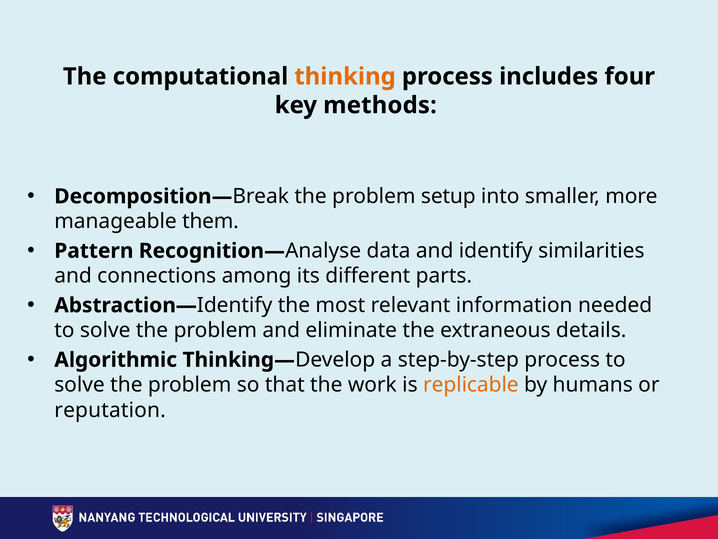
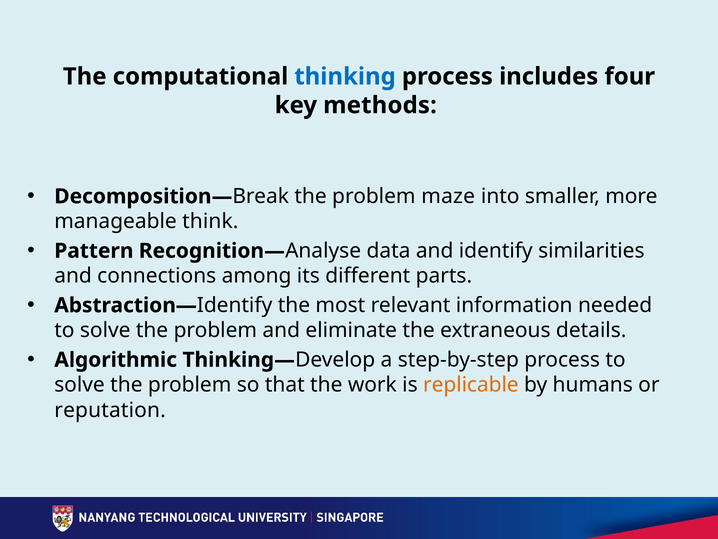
thinking colour: orange -> blue
setup: setup -> maze
them: them -> think
